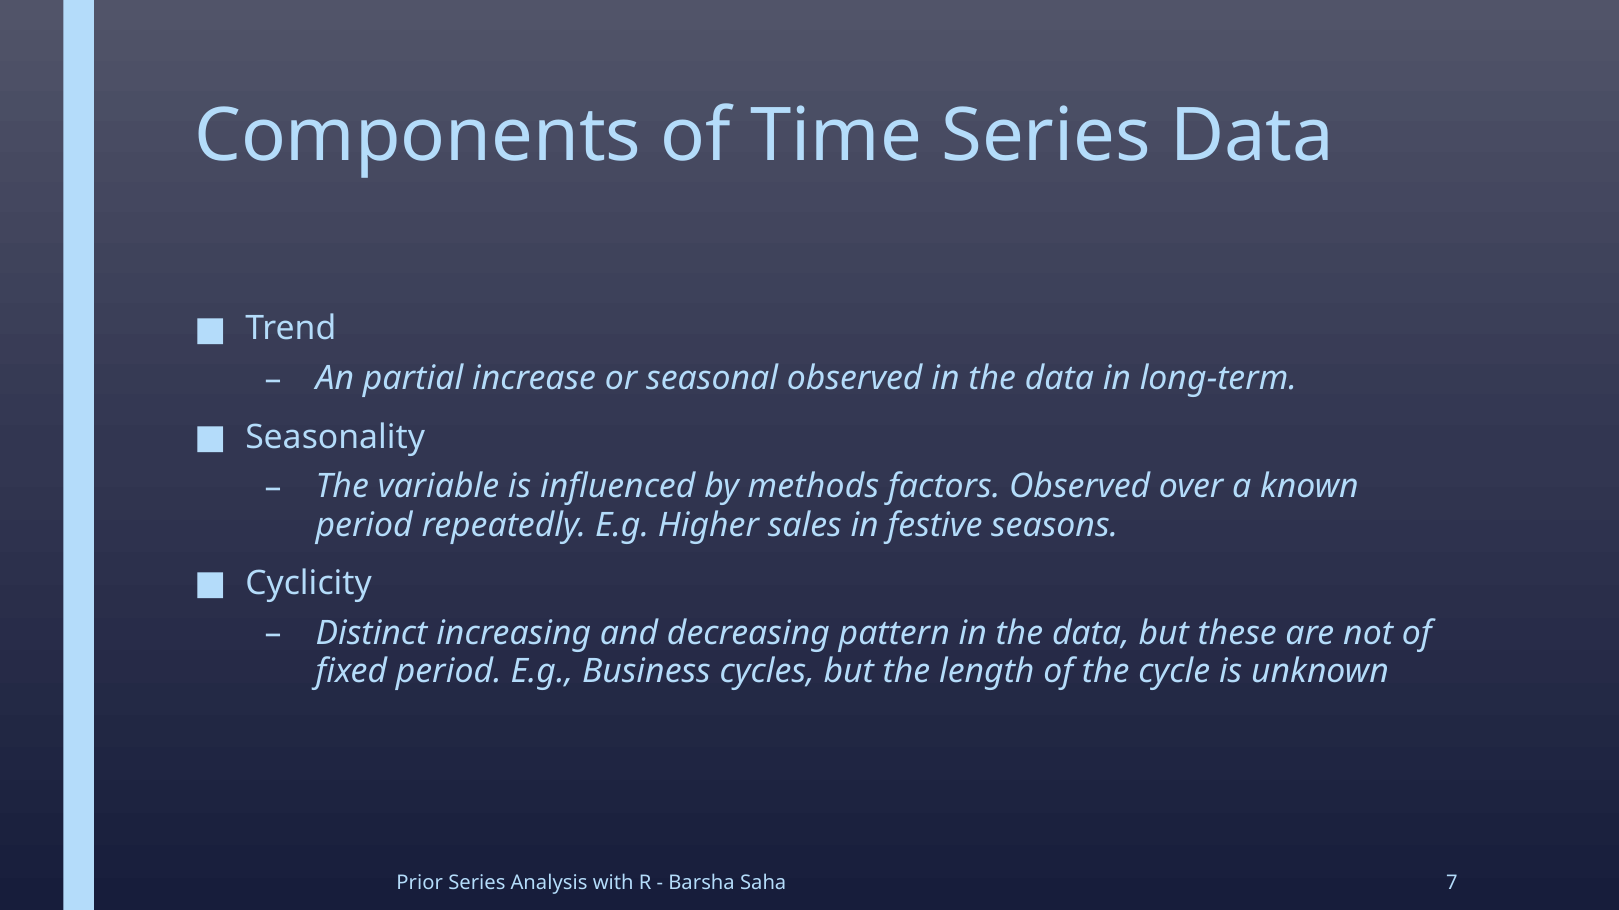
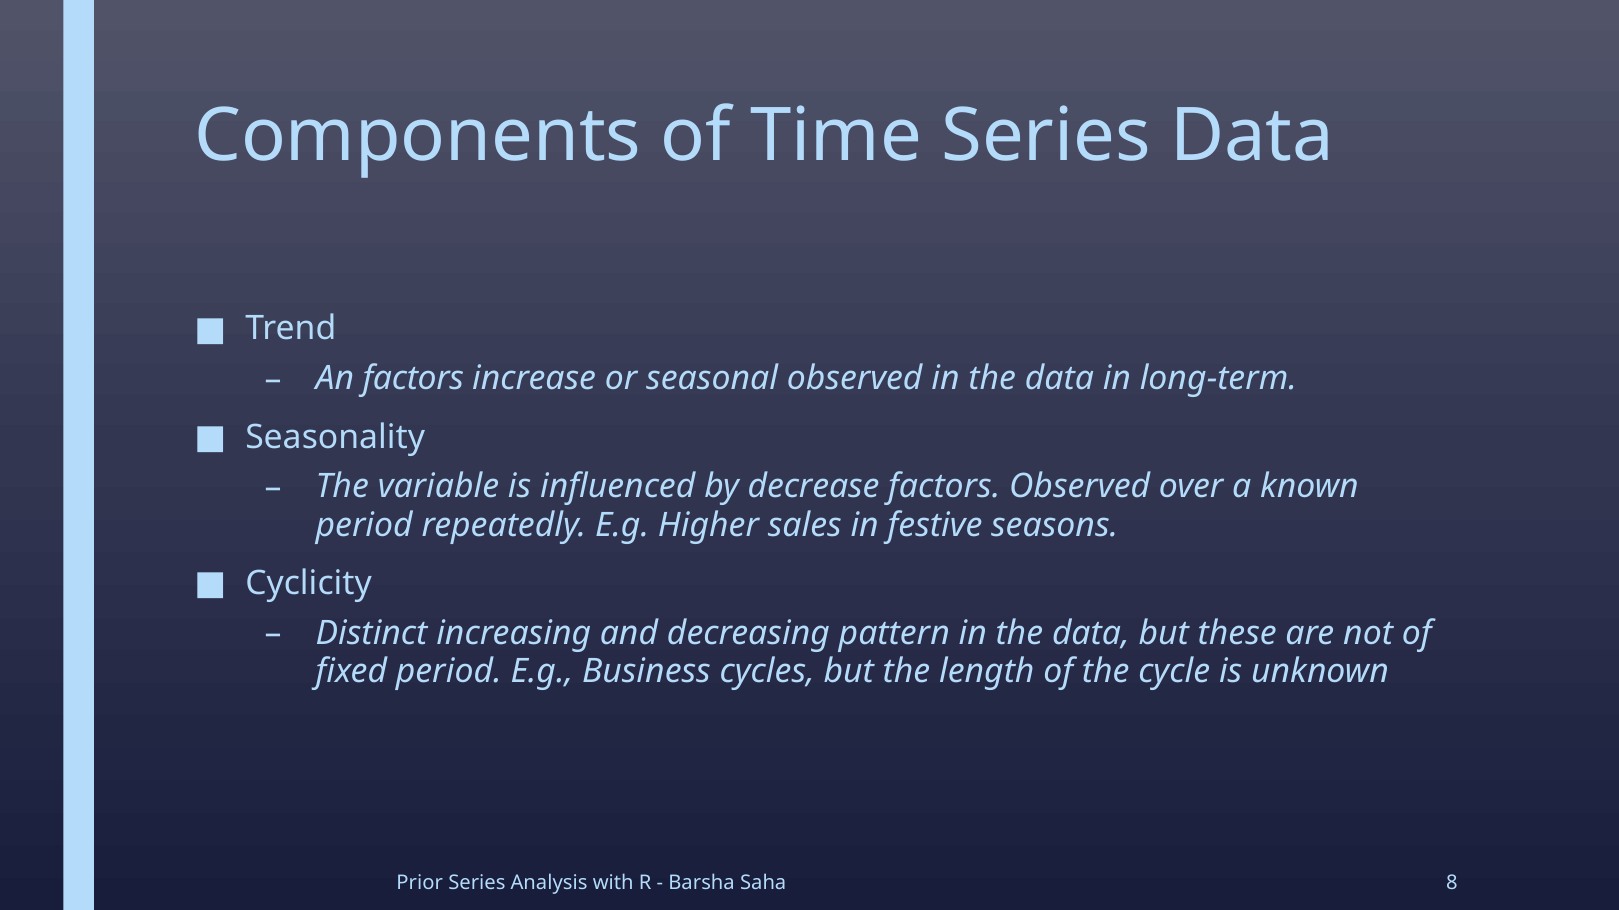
An partial: partial -> factors
methods: methods -> decrease
7: 7 -> 8
